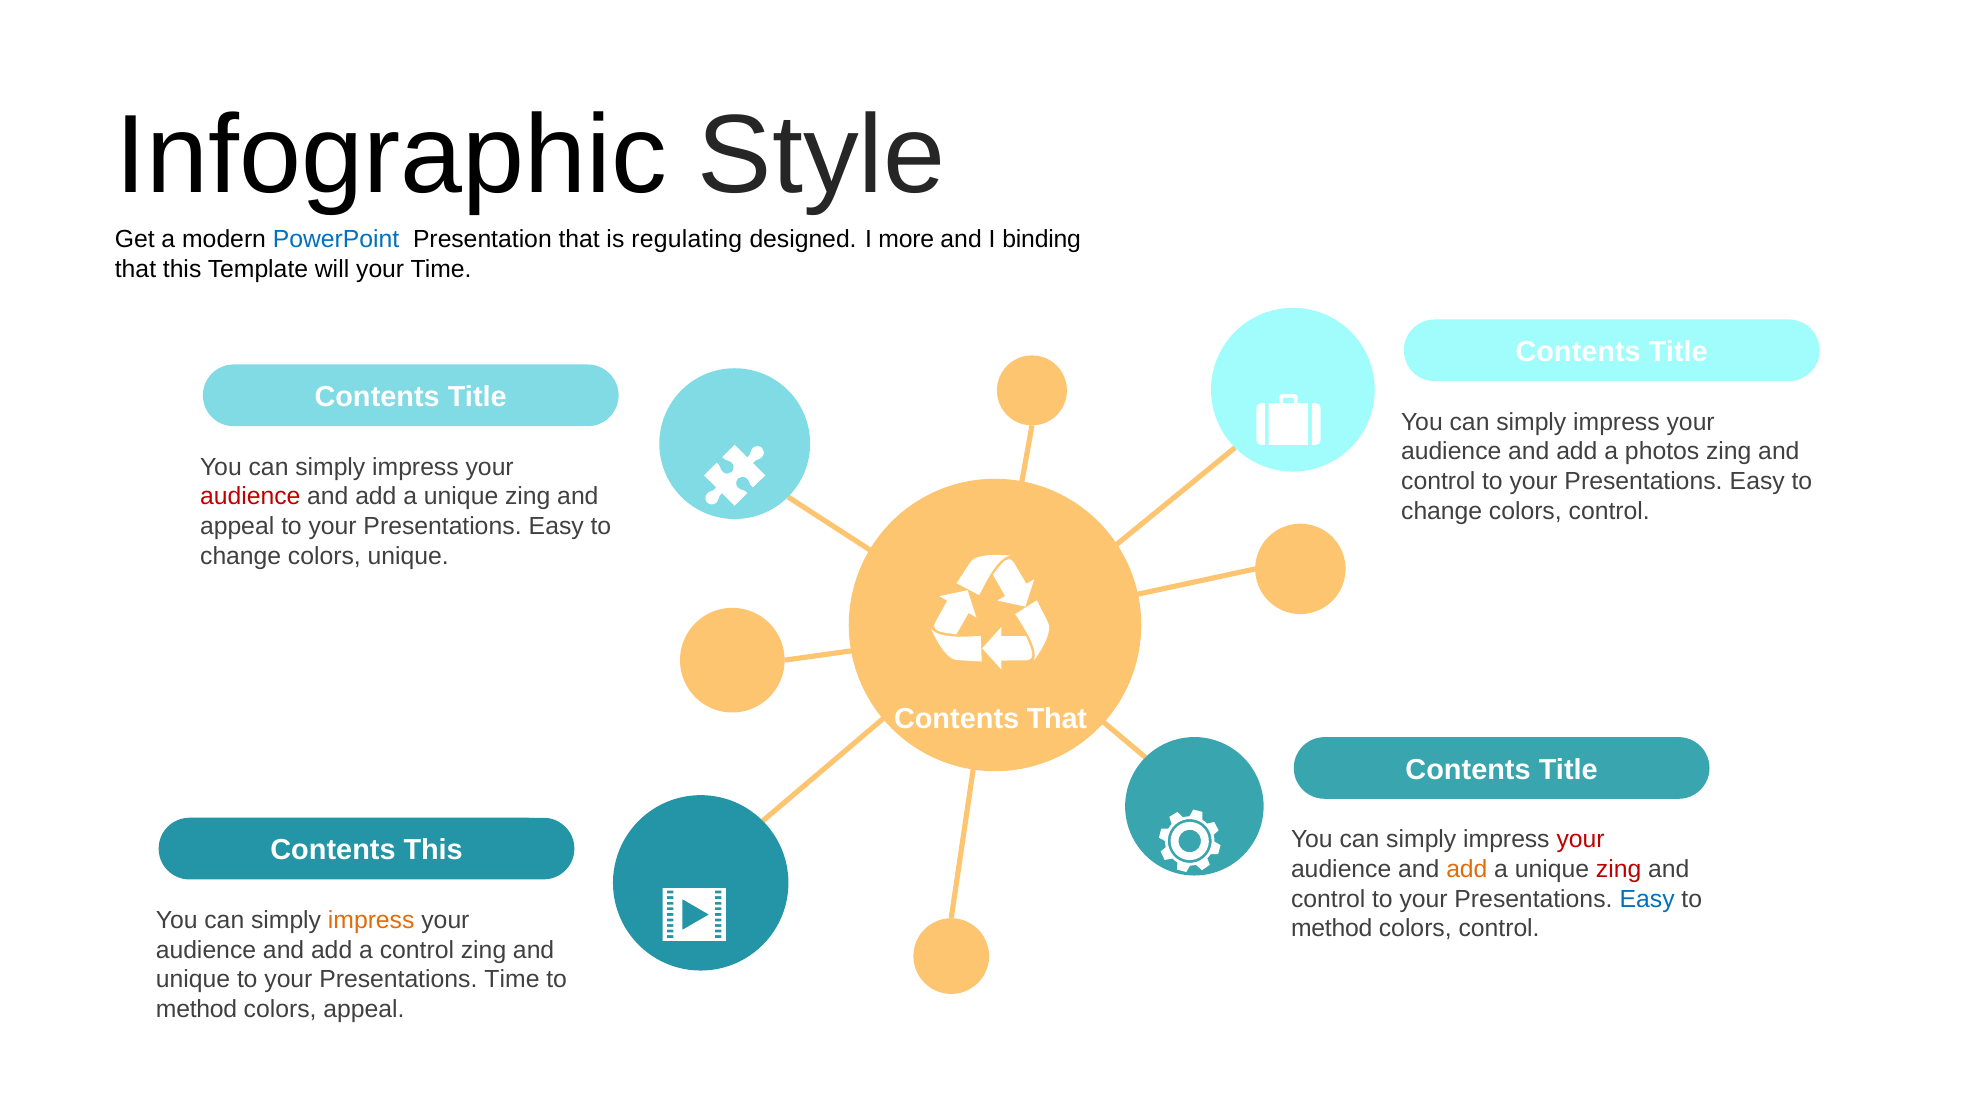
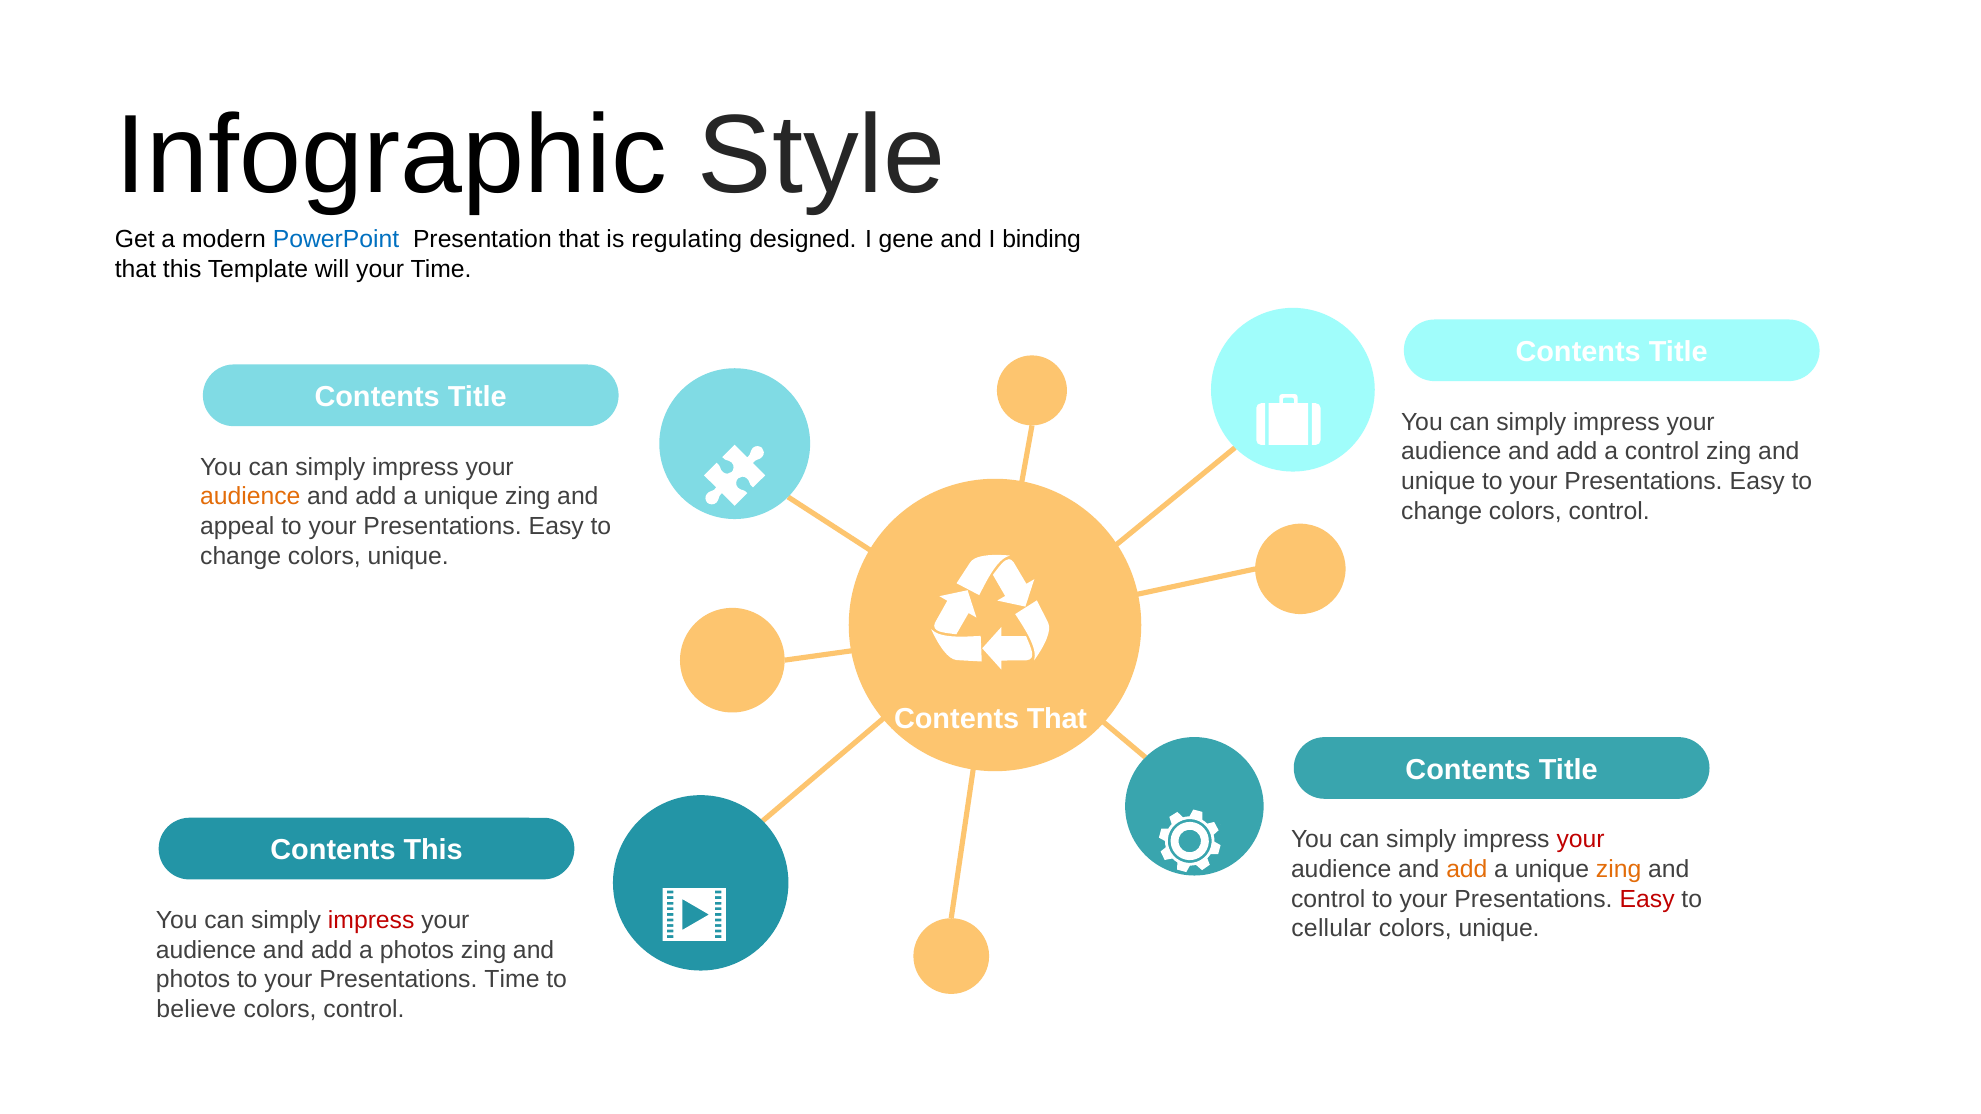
more: more -> gene
a photos: photos -> control
control at (1438, 482): control -> unique
audience at (250, 497) colour: red -> orange
zing at (1619, 870) colour: red -> orange
Easy at (1647, 899) colour: blue -> red
impress at (371, 921) colour: orange -> red
method at (1332, 929): method -> cellular
control at (1499, 929): control -> unique
a control: control -> photos
unique at (193, 980): unique -> photos
method at (197, 1010): method -> believe
appeal at (364, 1010): appeal -> control
